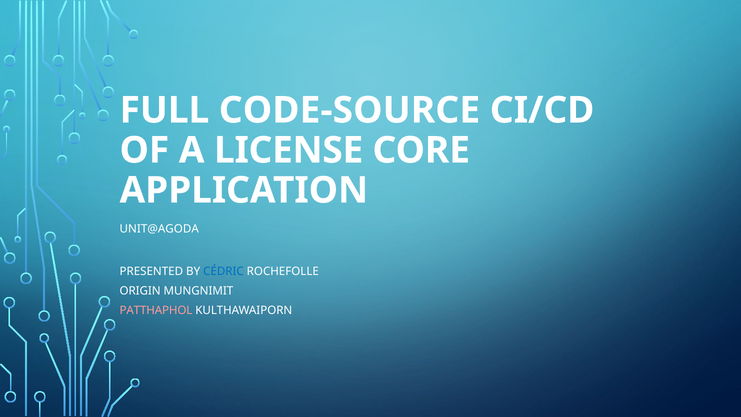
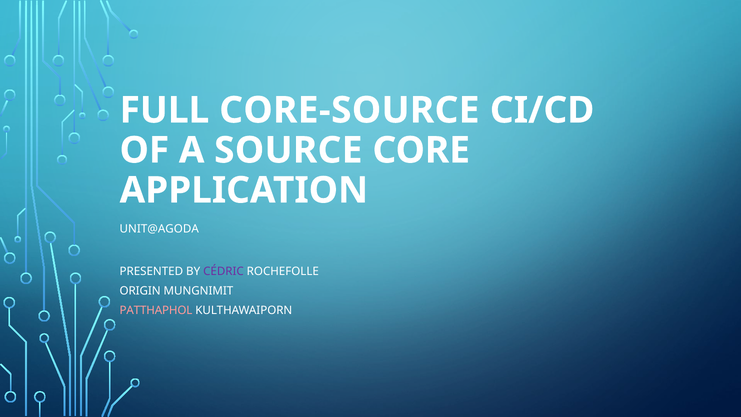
CODE-SOURCE: CODE-SOURCE -> CORE-SOURCE
LICENSE: LICENSE -> SOURCE
CÉDRIC colour: blue -> purple
